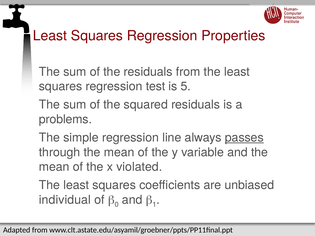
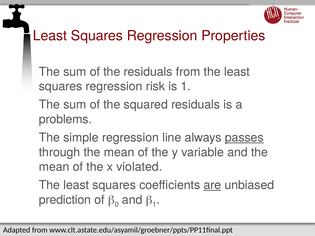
test: test -> risk
is 5: 5 -> 1
are underline: none -> present
individual: individual -> prediction
